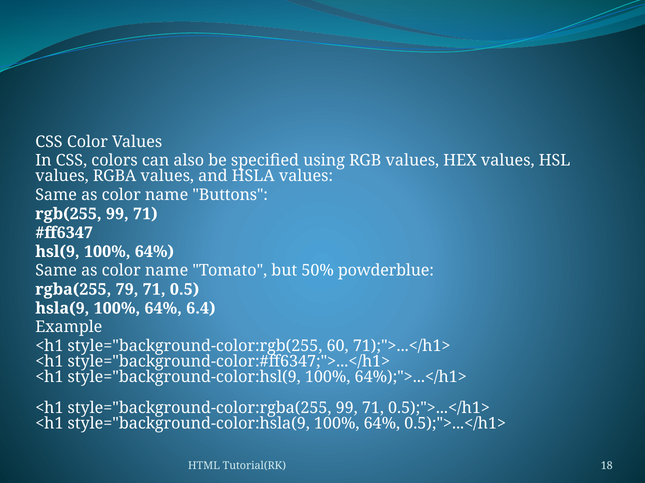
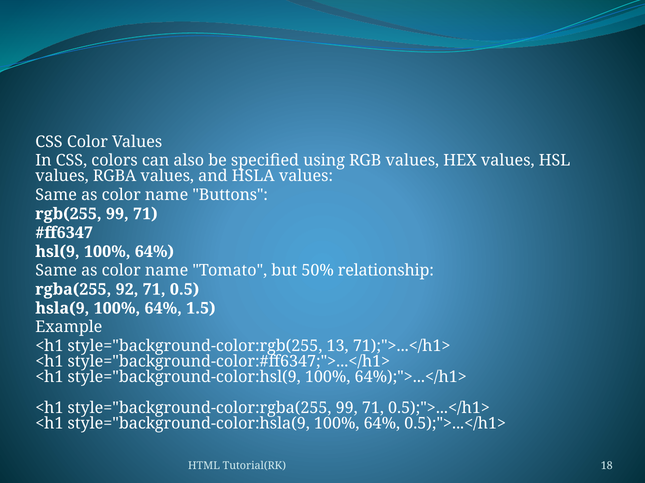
powderblue: powderblue -> relationship
79: 79 -> 92
6.4: 6.4 -> 1.5
60: 60 -> 13
